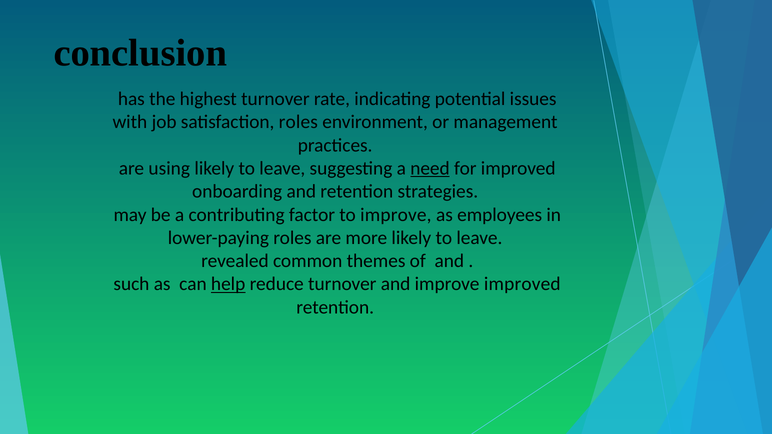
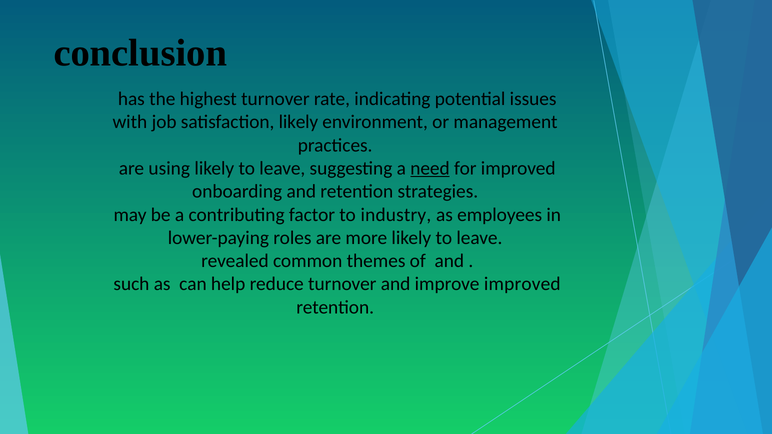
satisfaction roles: roles -> likely
to improve: improve -> industry
help underline: present -> none
